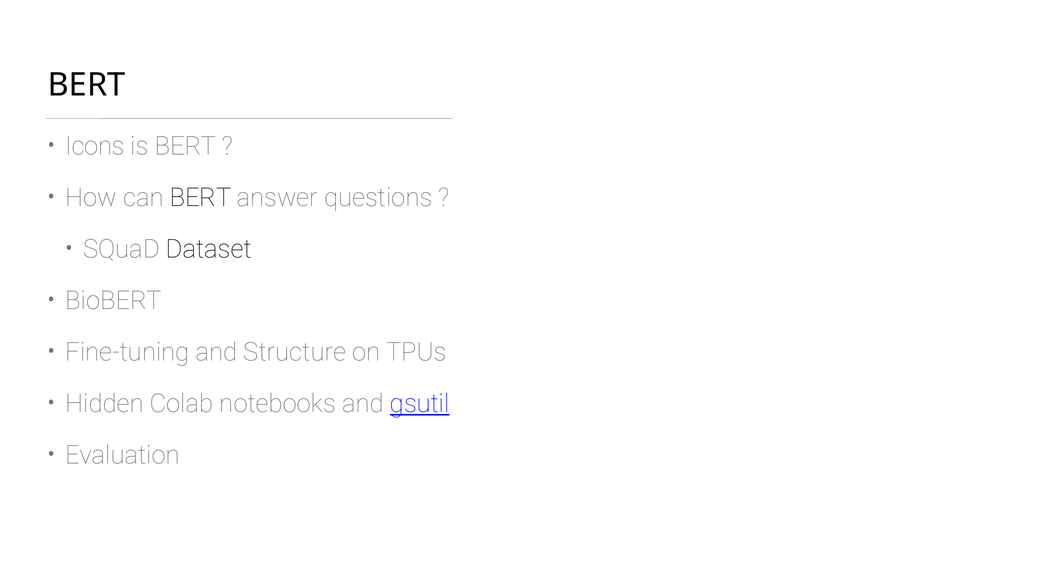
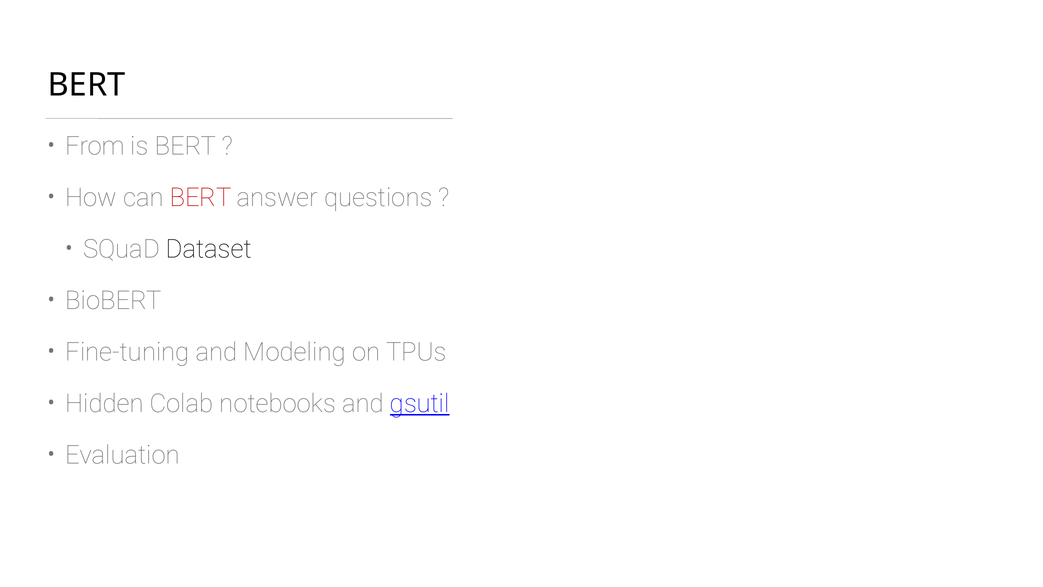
Icons: Icons -> From
BERT at (201, 198) colour: black -> red
Structure: Structure -> Modeling
